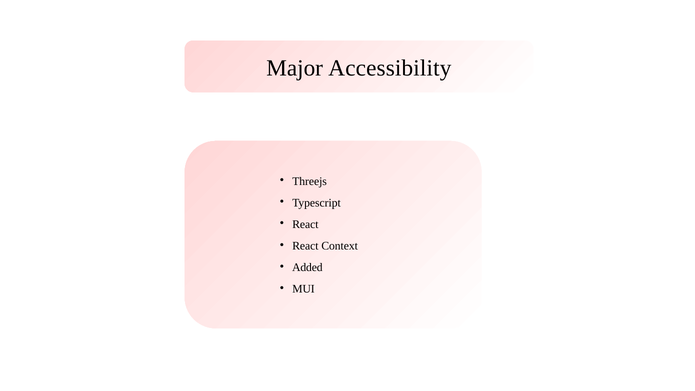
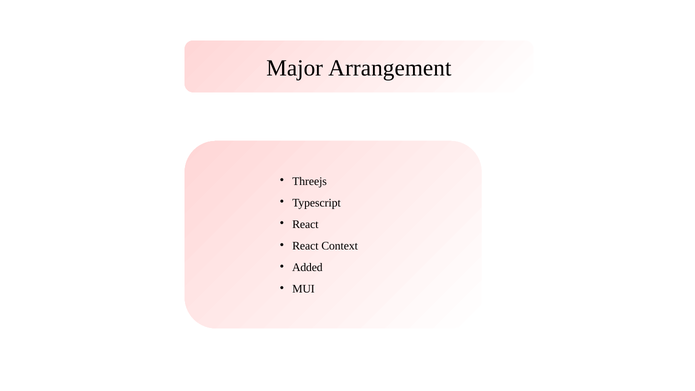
Accessibility: Accessibility -> Arrangement
